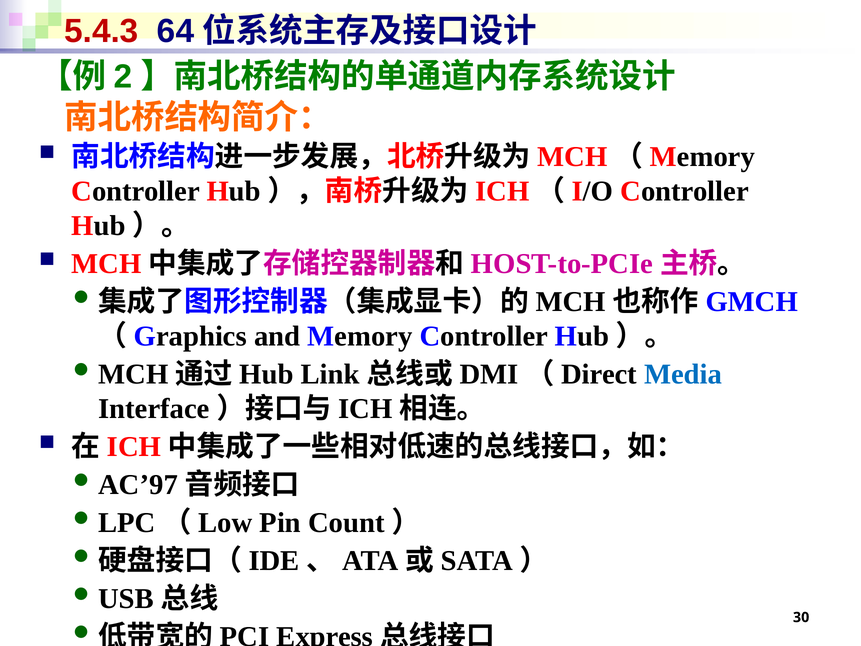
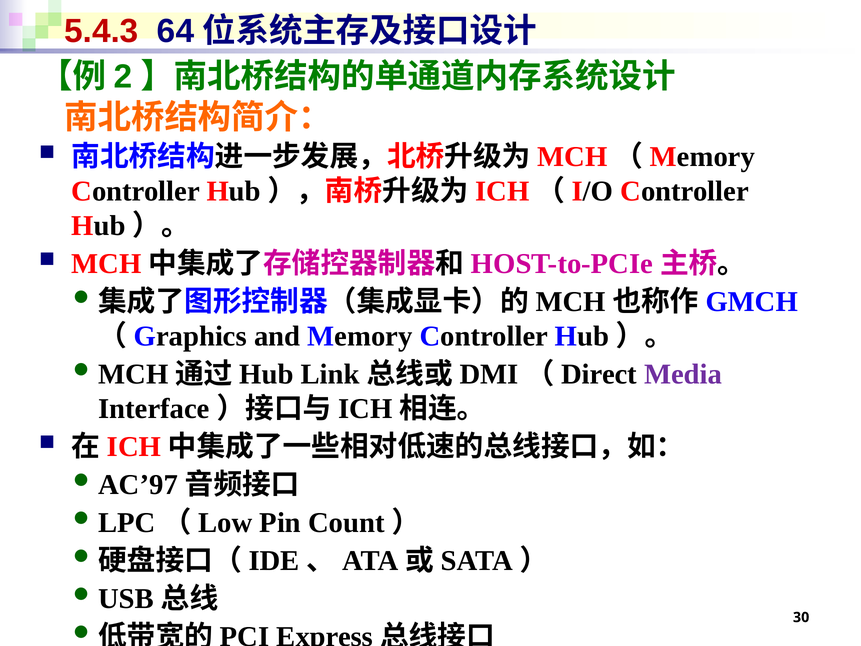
Media colour: blue -> purple
